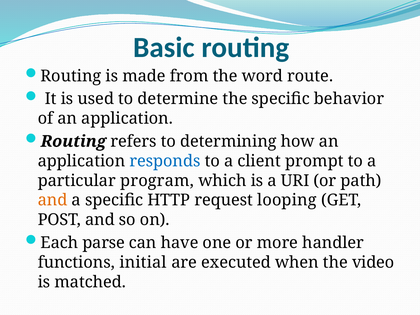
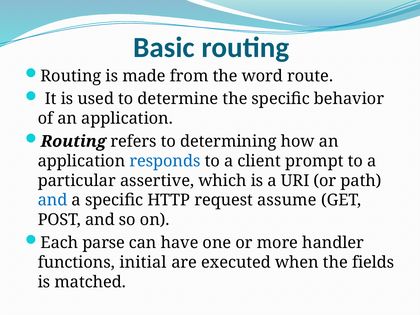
program: program -> assertive
and at (53, 200) colour: orange -> blue
looping: looping -> assume
video: video -> fields
